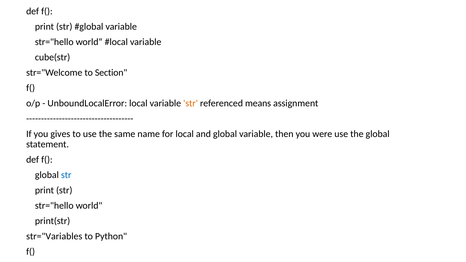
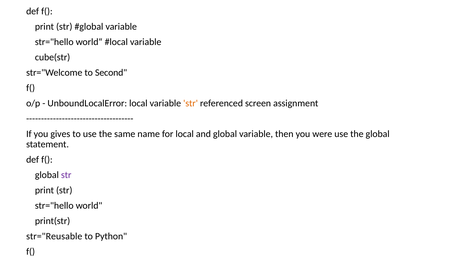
Section: Section -> Second
means: means -> screen
str at (66, 175) colour: blue -> purple
str="Variables: str="Variables -> str="Reusable
